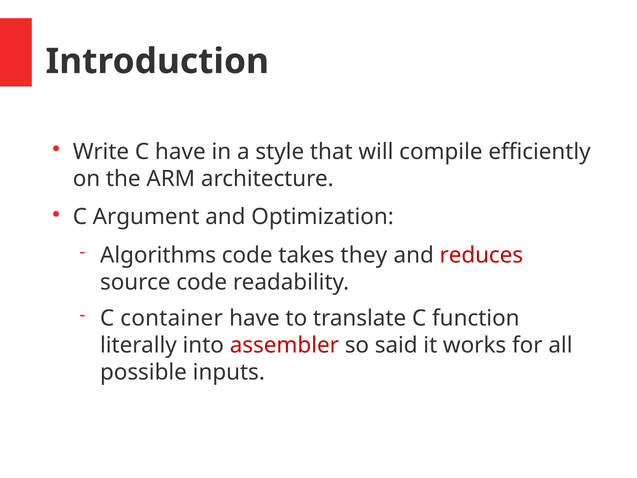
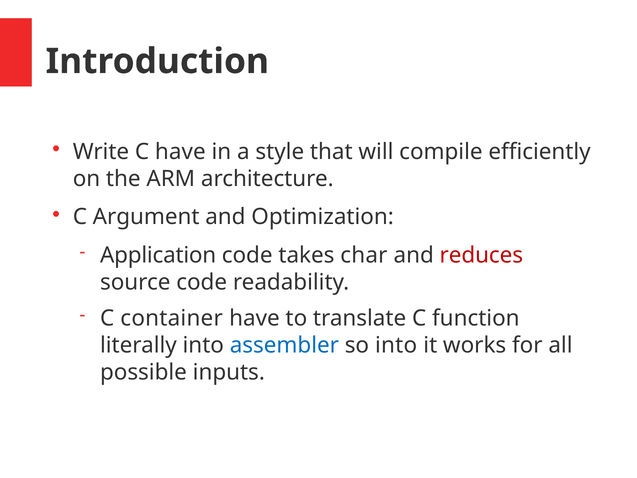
Algorithms: Algorithms -> Application
they: they -> char
assembler colour: red -> blue
so said: said -> into
